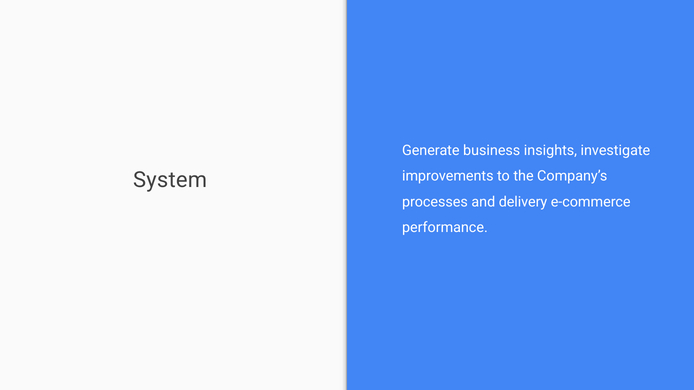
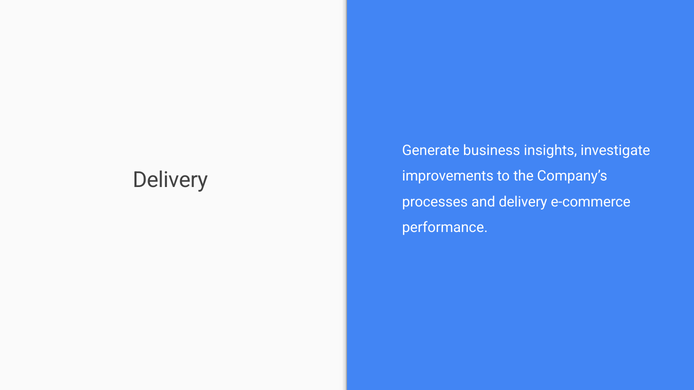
System at (170, 180): System -> Delivery
